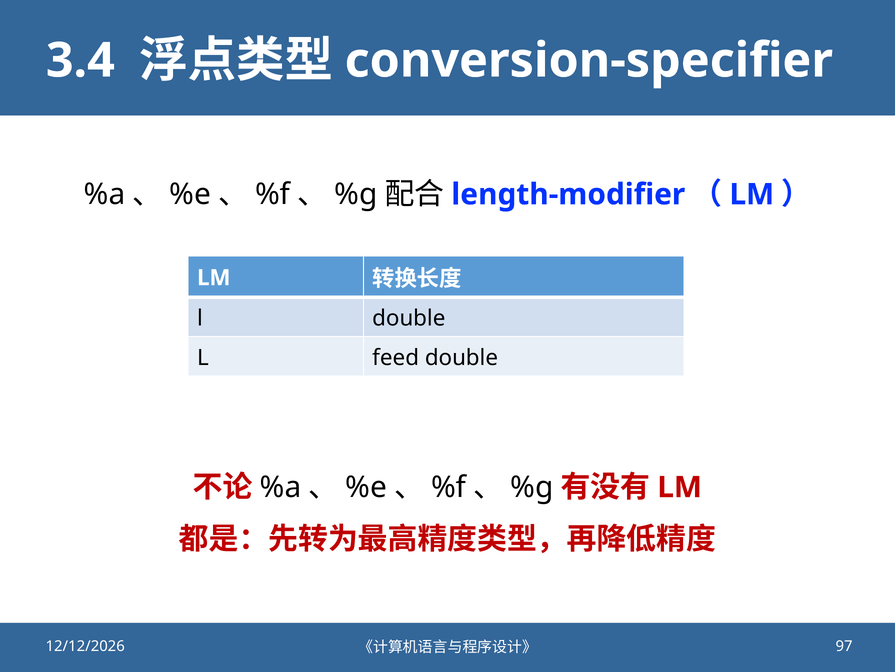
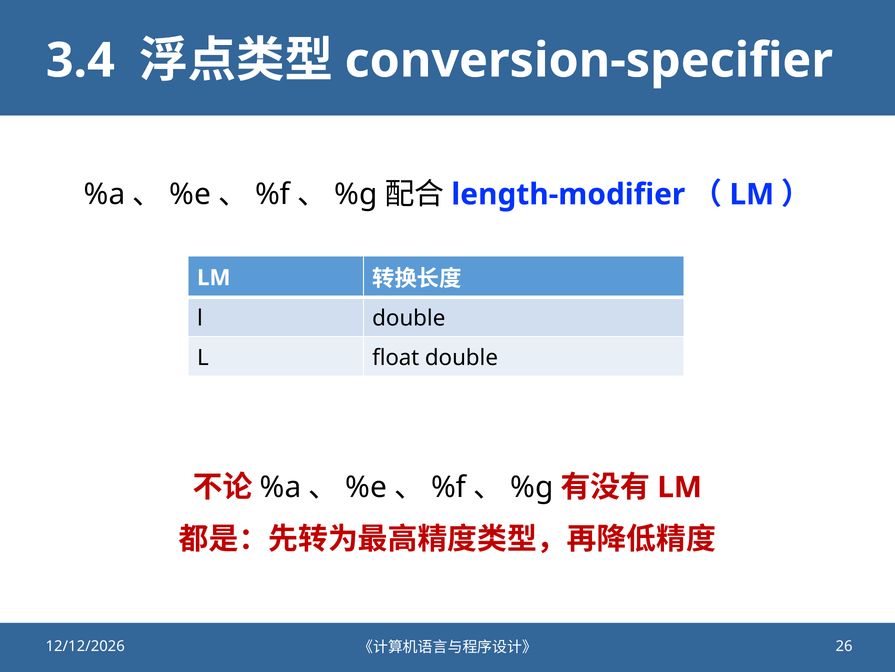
feed: feed -> float
97: 97 -> 26
